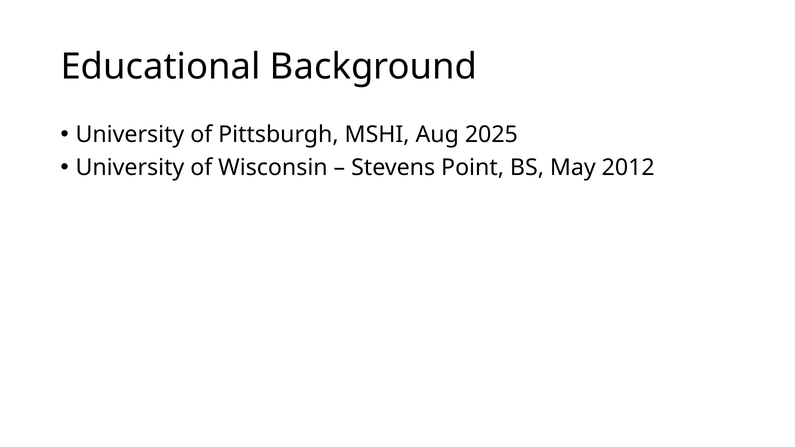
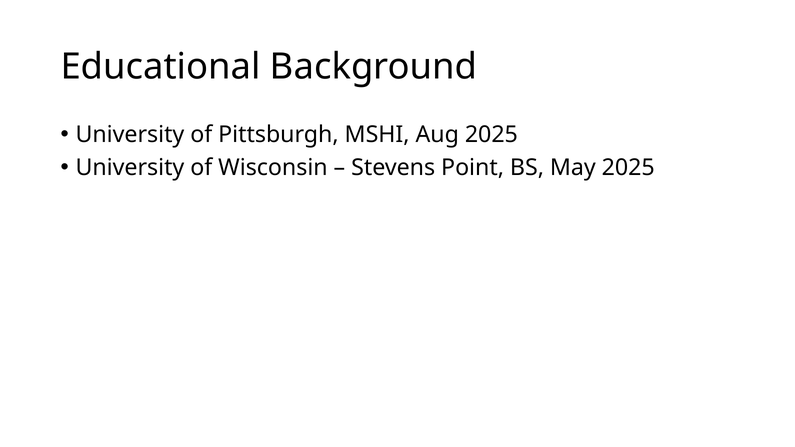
May 2012: 2012 -> 2025
